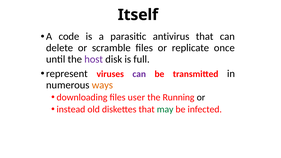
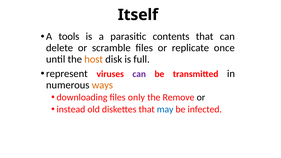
code: code -> tools
antivirus: antivirus -> contents
host colour: purple -> orange
user: user -> only
Running: Running -> Remove
may colour: green -> blue
